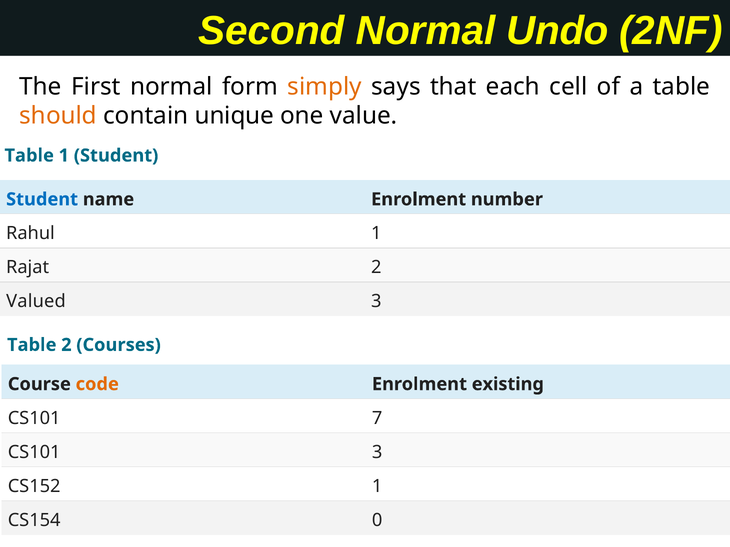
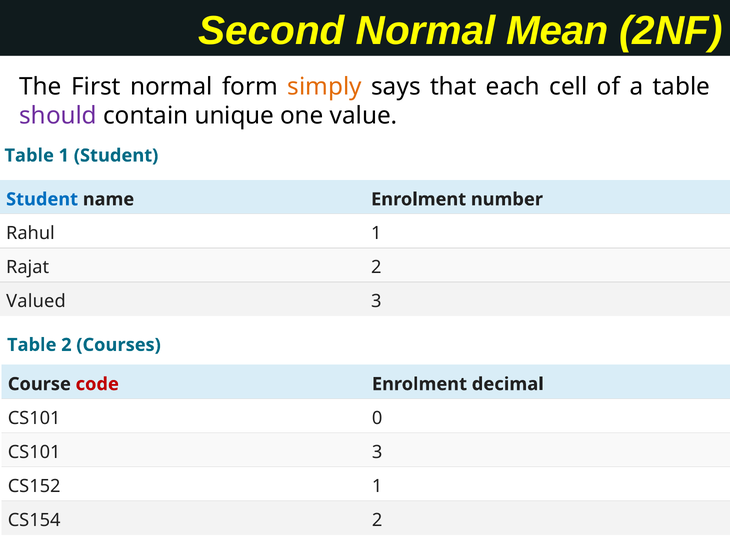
Undo: Undo -> Mean
should colour: orange -> purple
code colour: orange -> red
existing: existing -> decimal
7: 7 -> 0
CS154 0: 0 -> 2
